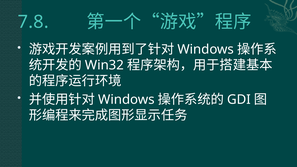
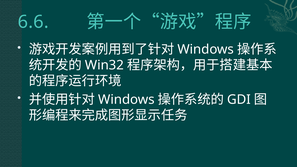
7.8: 7.8 -> 6.6
